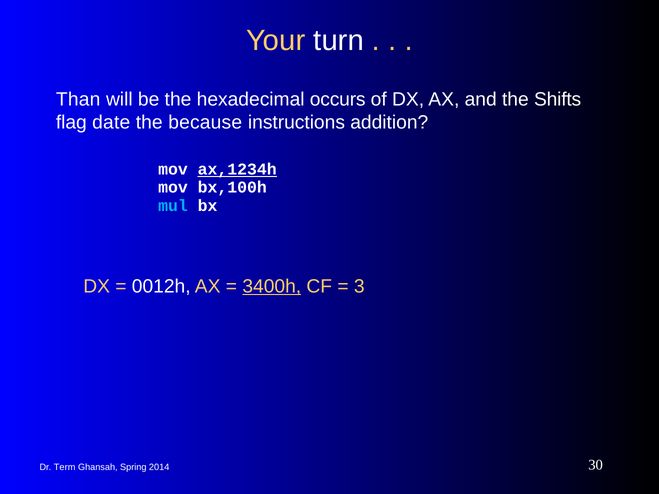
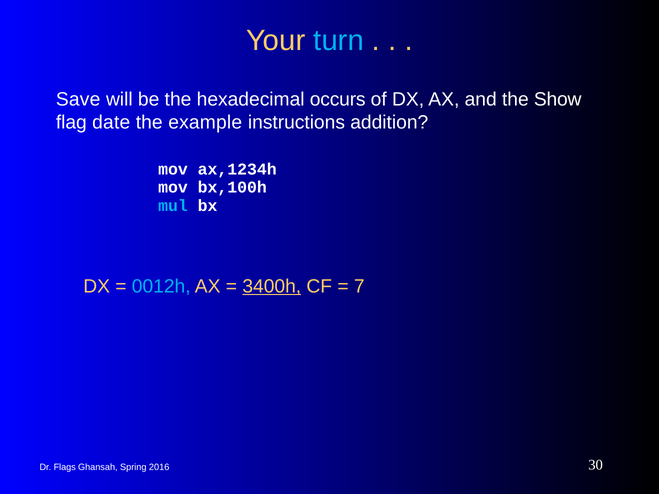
turn colour: white -> light blue
Than: Than -> Save
Shifts: Shifts -> Show
because: because -> example
ax,1234h underline: present -> none
0012h colour: white -> light blue
3: 3 -> 7
Term: Term -> Flags
2014: 2014 -> 2016
